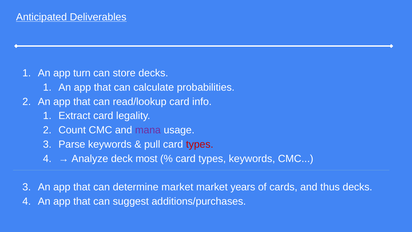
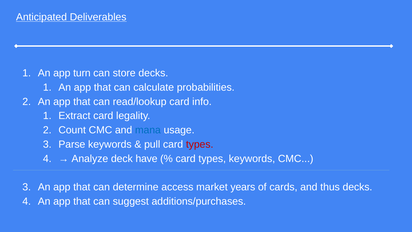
mana colour: purple -> blue
most: most -> have
determine market: market -> access
